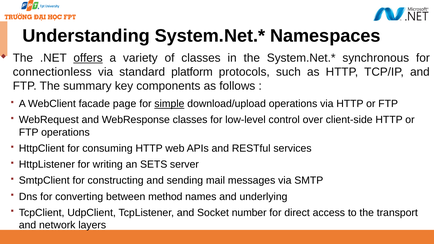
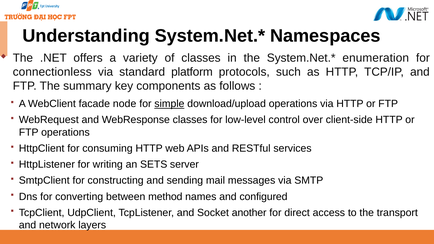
offers underline: present -> none
synchronous: synchronous -> enumeration
page: page -> node
underlying: underlying -> configured
number: number -> another
